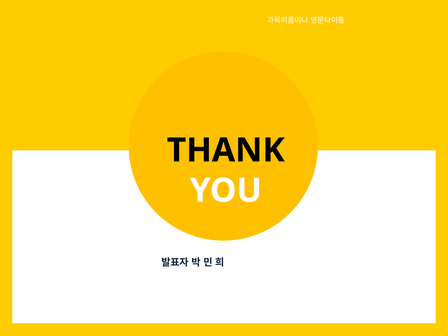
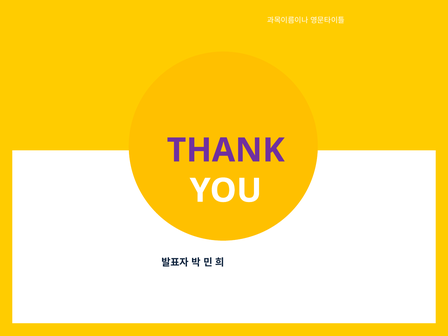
THANK colour: black -> purple
